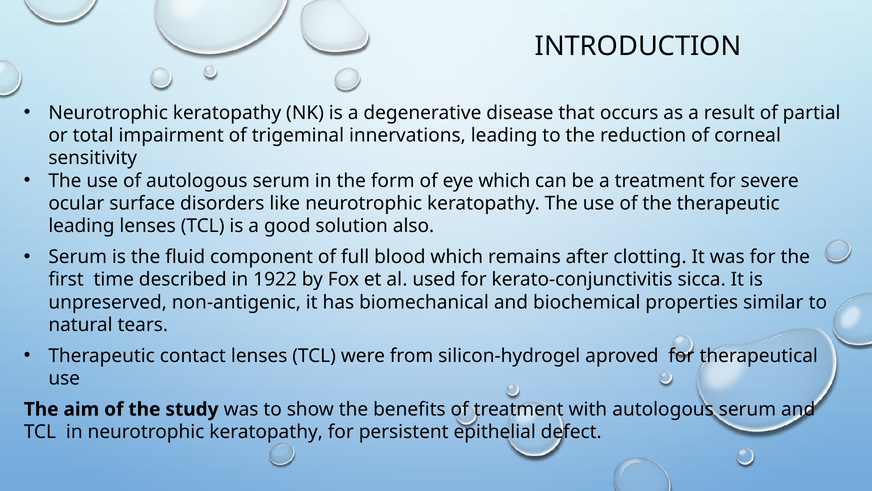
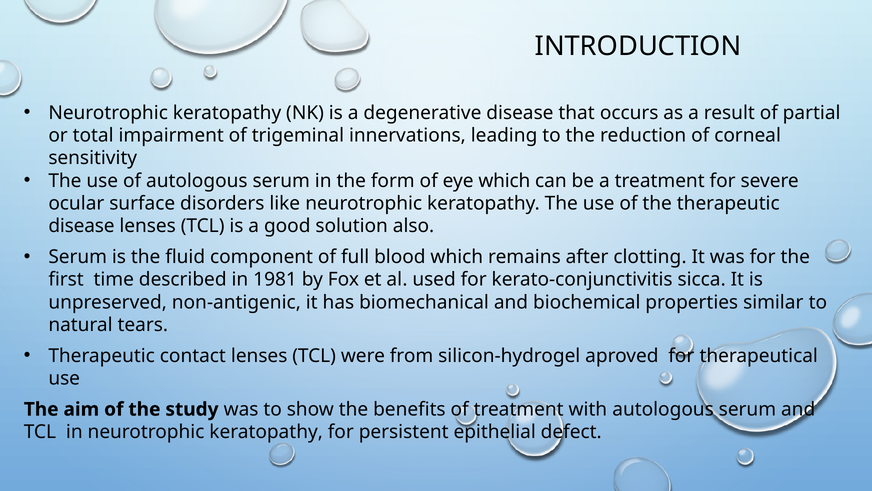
leading at (81, 226): leading -> disease
1922: 1922 -> 1981
